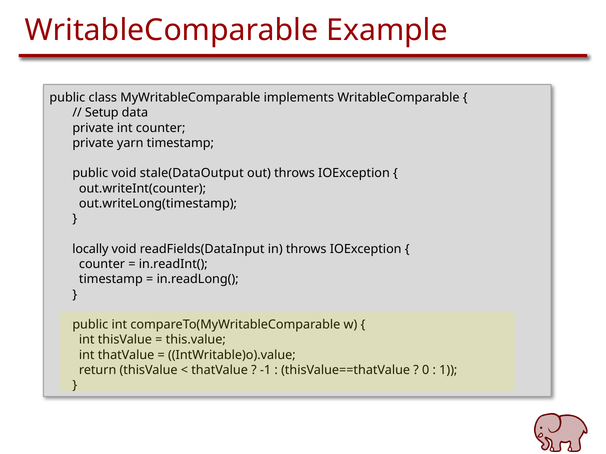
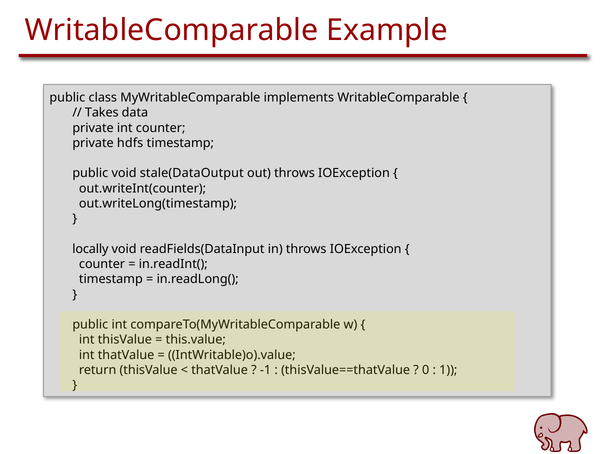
Setup: Setup -> Takes
yarn: yarn -> hdfs
